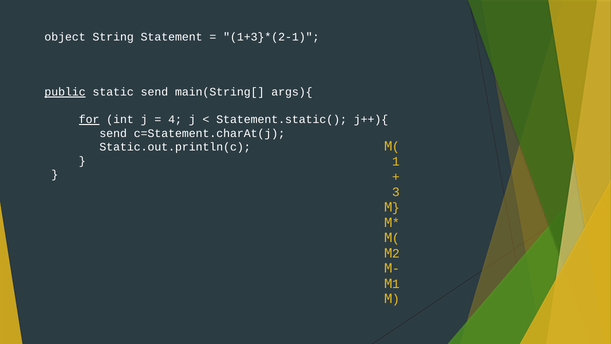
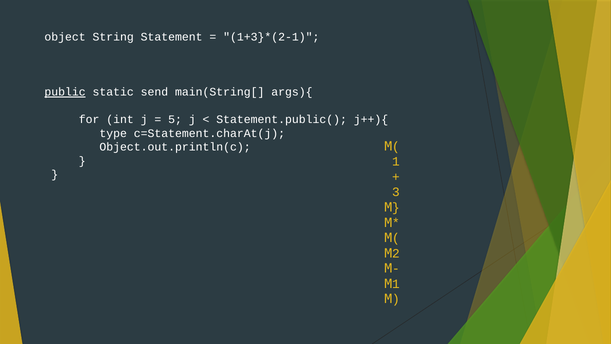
for underline: present -> none
4: 4 -> 5
Statement.static(: Statement.static( -> Statement.public(
send at (113, 133): send -> type
Static.out.println(c: Static.out.println(c -> Object.out.println(c
